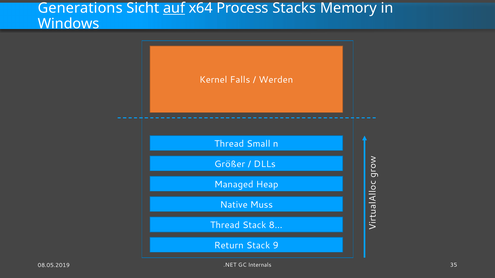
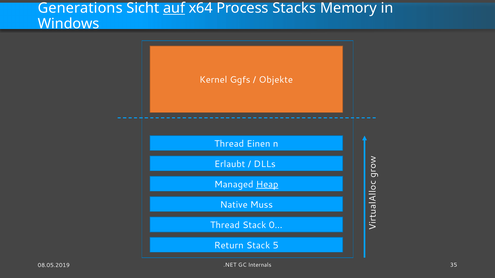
Falls: Falls -> Ggfs
Werden: Werden -> Objekte
Small: Small -> Einen
Größer: Größer -> Erlaubt
Heap underline: none -> present
8…: 8… -> 0…
9: 9 -> 5
